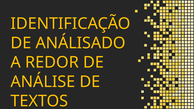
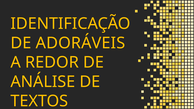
ANÁLISADO: ANÁLISADO -> ADORÁVEIS
